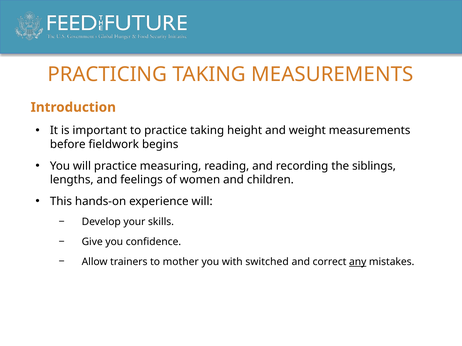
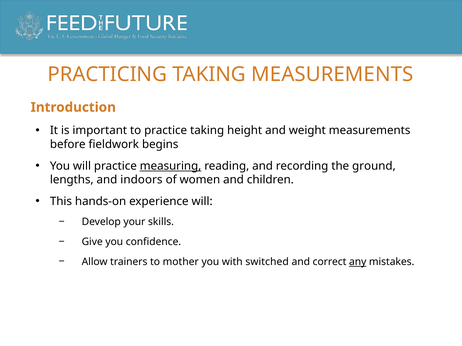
measuring underline: none -> present
siblings: siblings -> ground
feelings: feelings -> indoors
